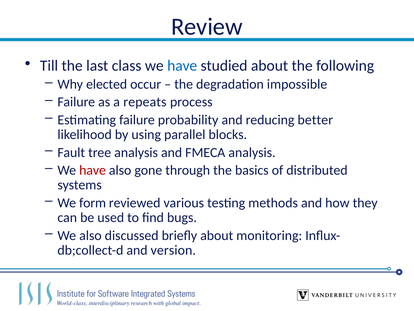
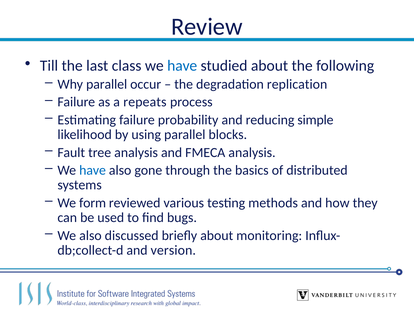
Why elected: elected -> parallel
impossible: impossible -> replication
better: better -> simple
have at (93, 170) colour: red -> blue
